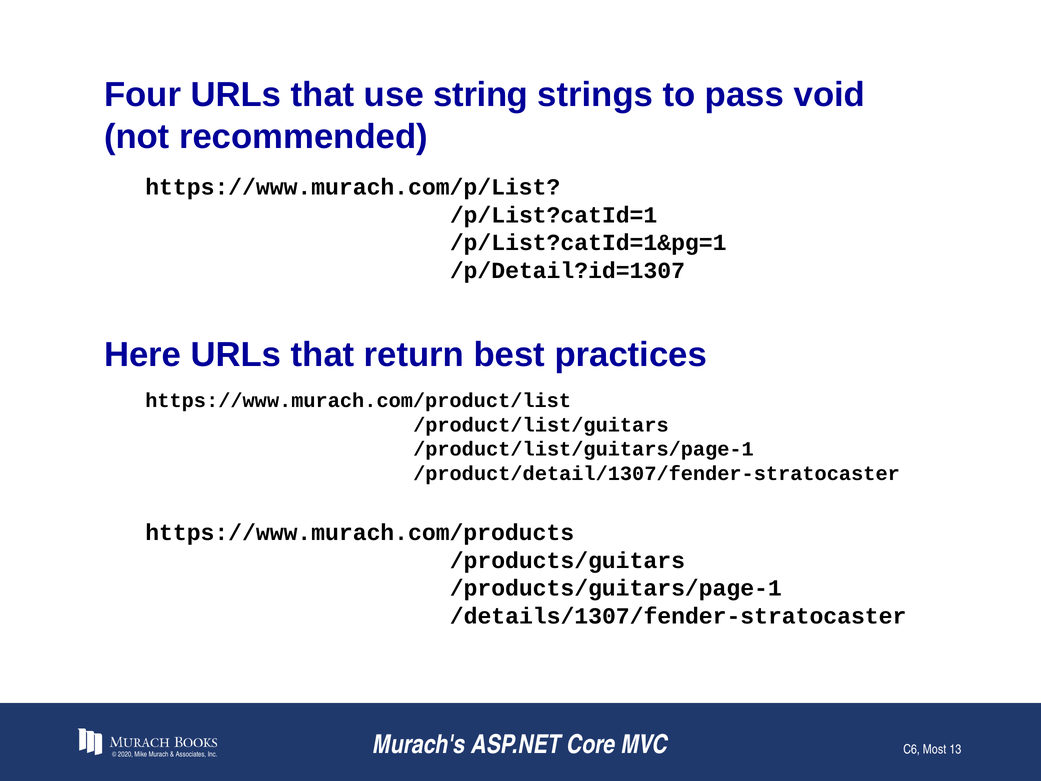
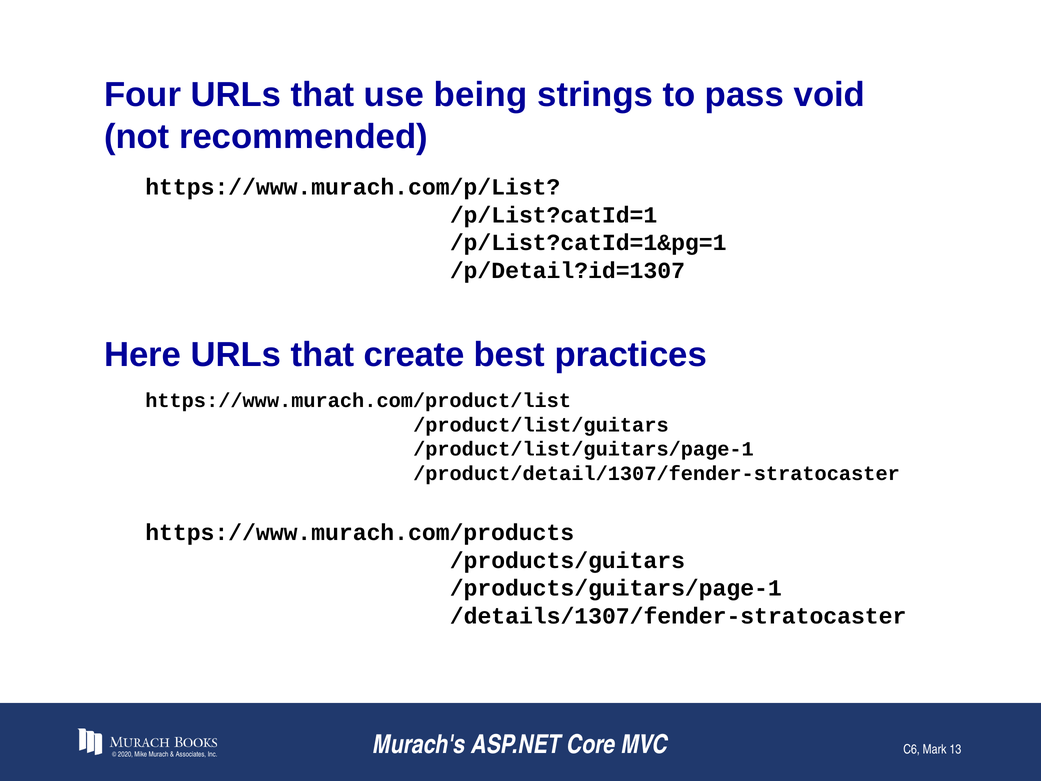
string: string -> being
return: return -> create
Most: Most -> Mark
